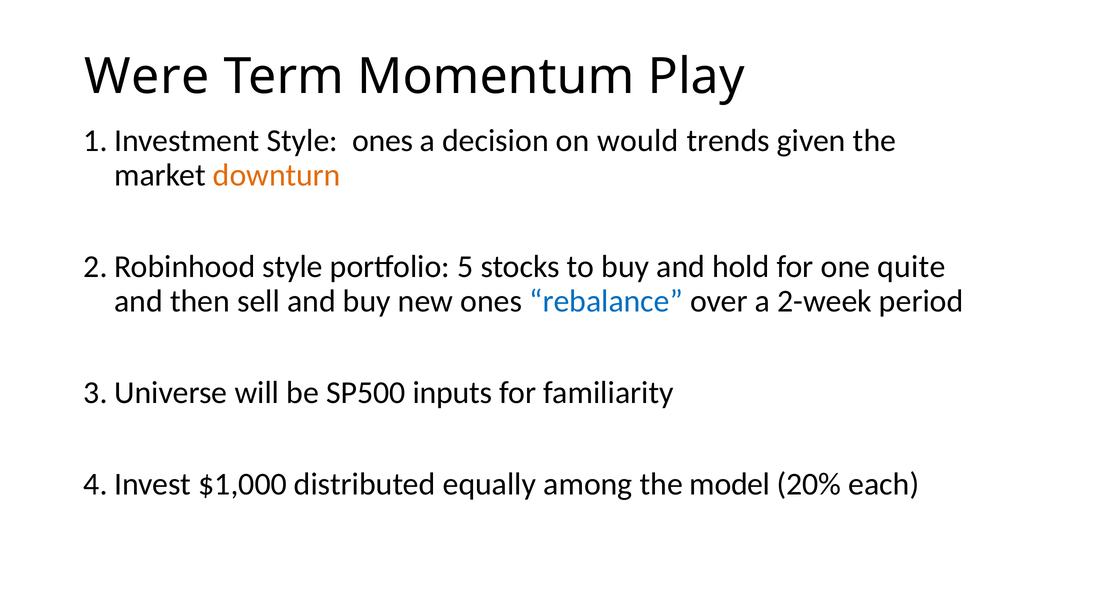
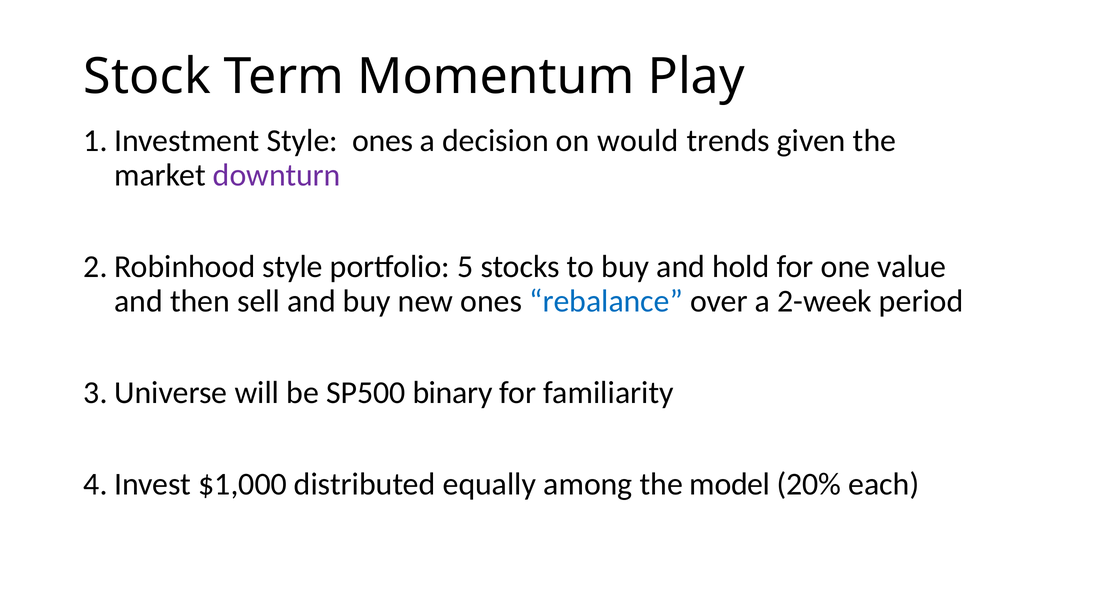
Were: Were -> Stock
downturn colour: orange -> purple
quite: quite -> value
inputs: inputs -> binary
